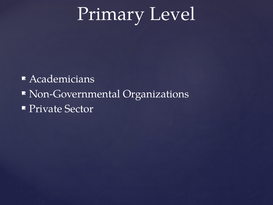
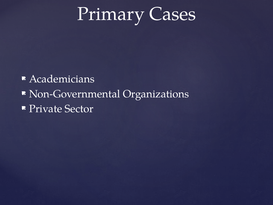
Level: Level -> Cases
